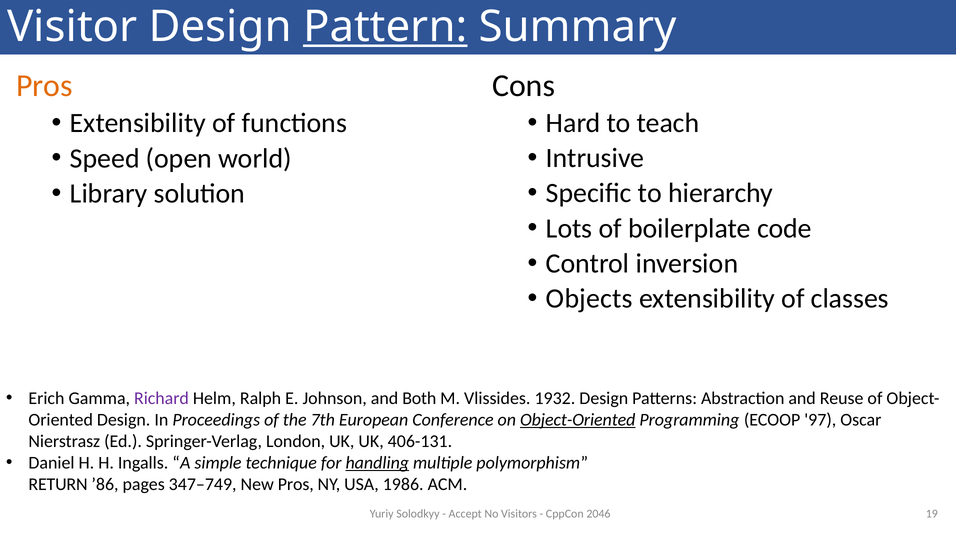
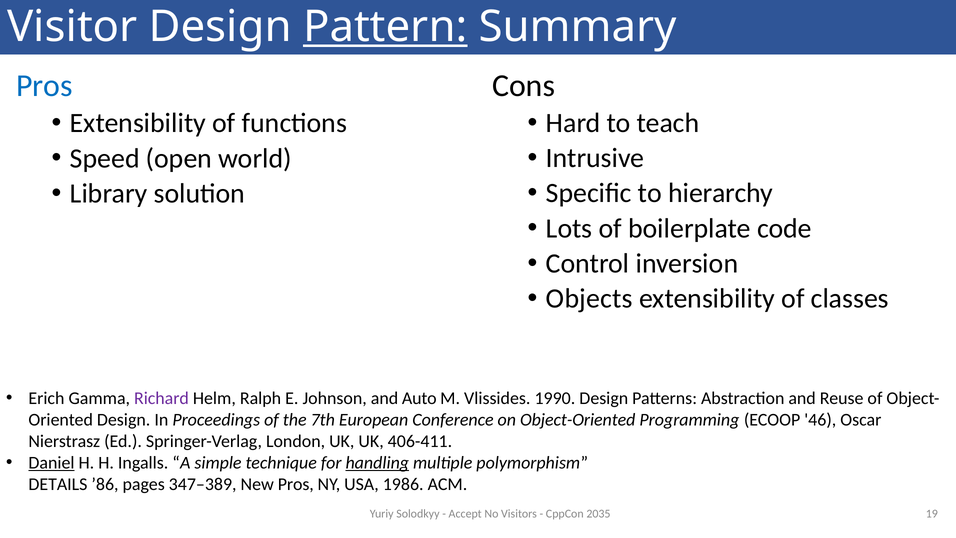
Pros at (44, 86) colour: orange -> blue
Both: Both -> Auto
1932: 1932 -> 1990
Object-Oriented underline: present -> none
97: 97 -> 46
406-131: 406-131 -> 406-411
Daniel underline: none -> present
RETURN: RETURN -> DETAILS
347–749: 347–749 -> 347–389
2046: 2046 -> 2035
